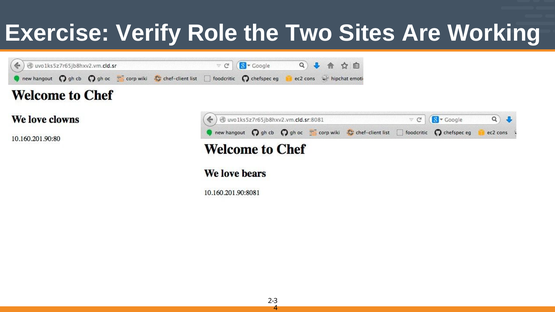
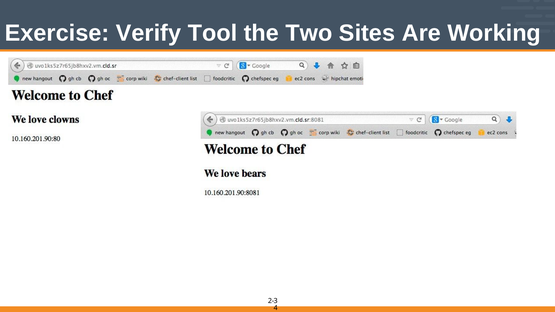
Role: Role -> Tool
